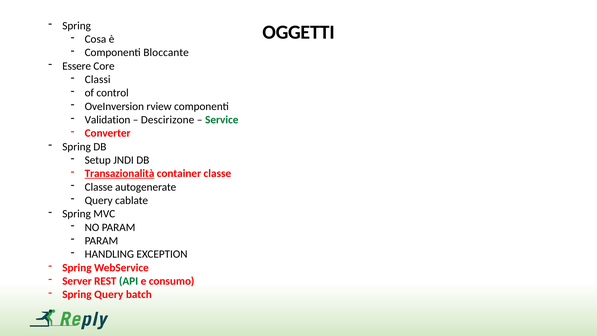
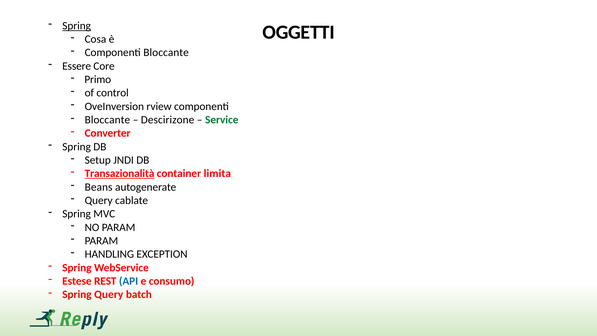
Spring at (77, 26) underline: none -> present
Classi: Classi -> Primo
Validation at (107, 120): Validation -> Bloccante
container classe: classe -> limita
Classe at (99, 187): Classe -> Beans
Server: Server -> Estese
API colour: green -> blue
